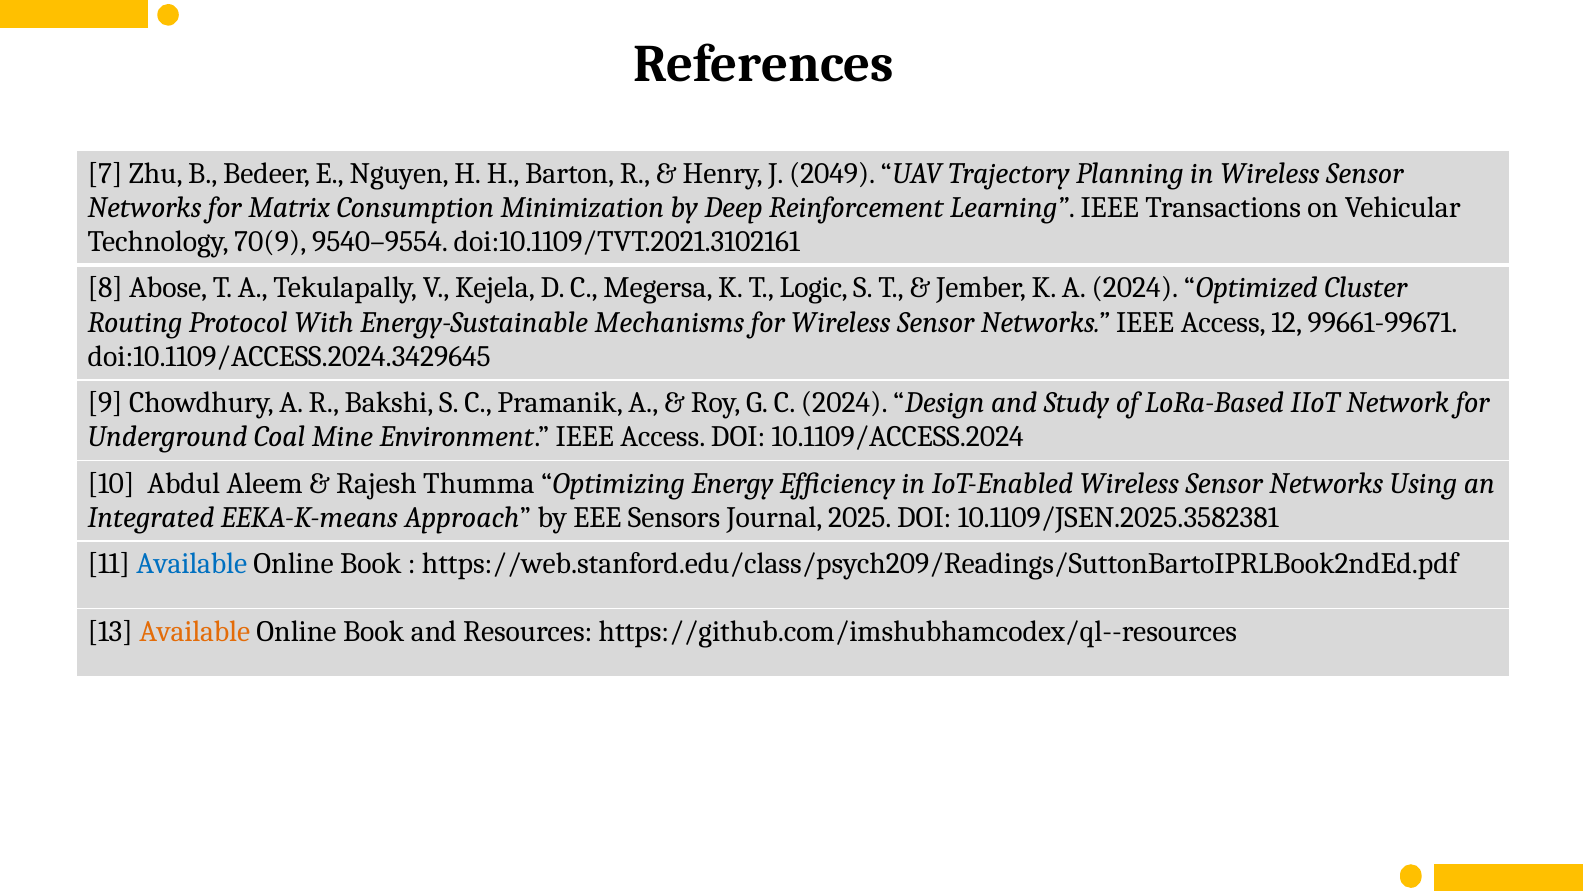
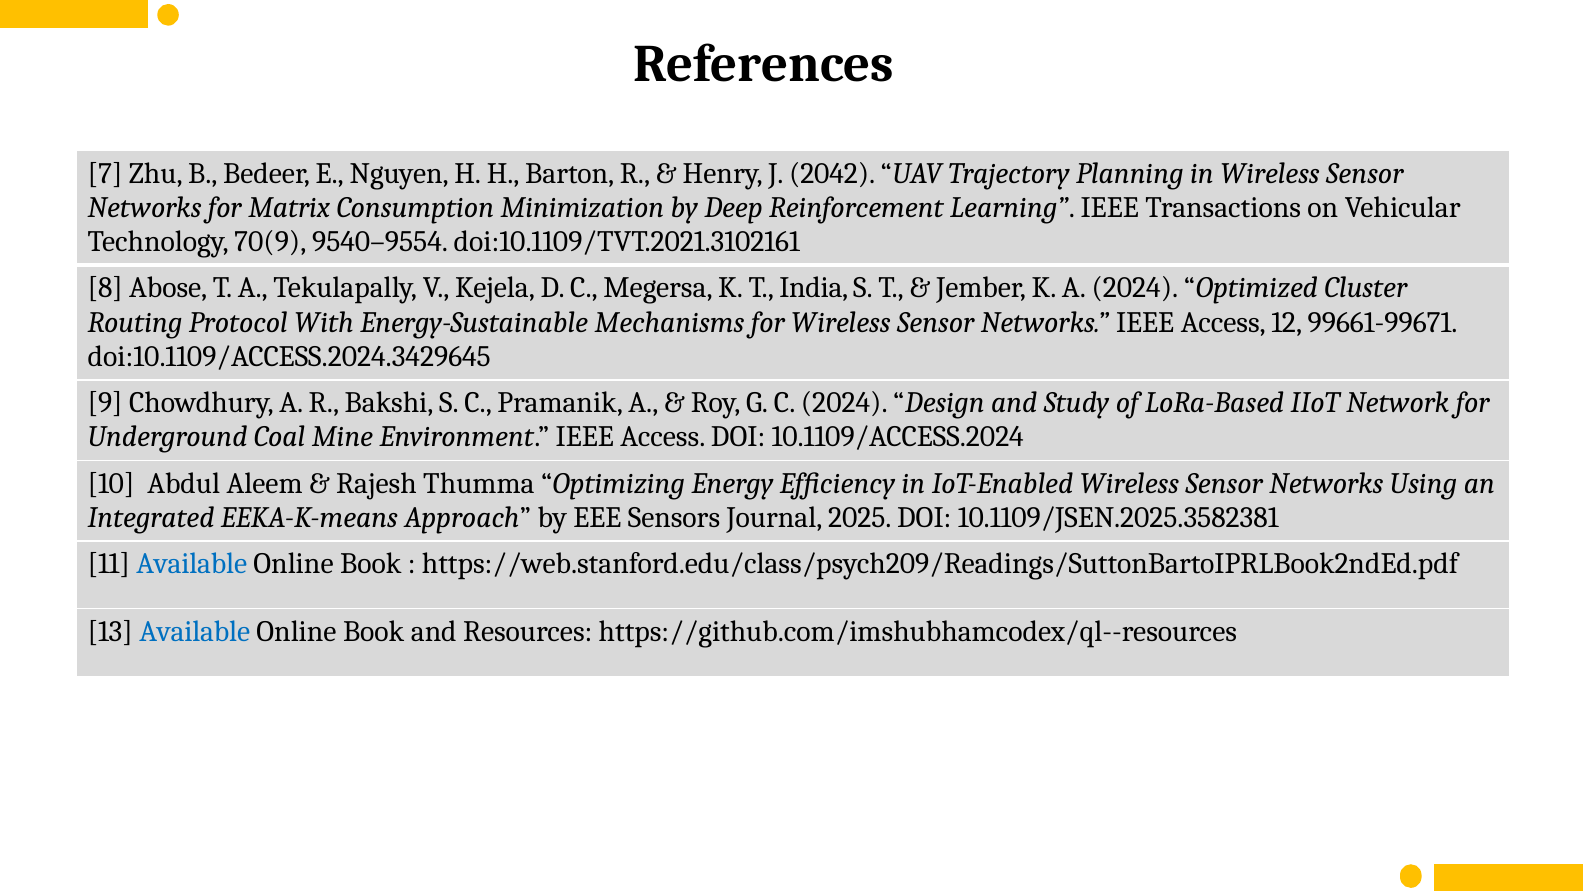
2049: 2049 -> 2042
Logic: Logic -> India
Available at (195, 631) colour: orange -> blue
